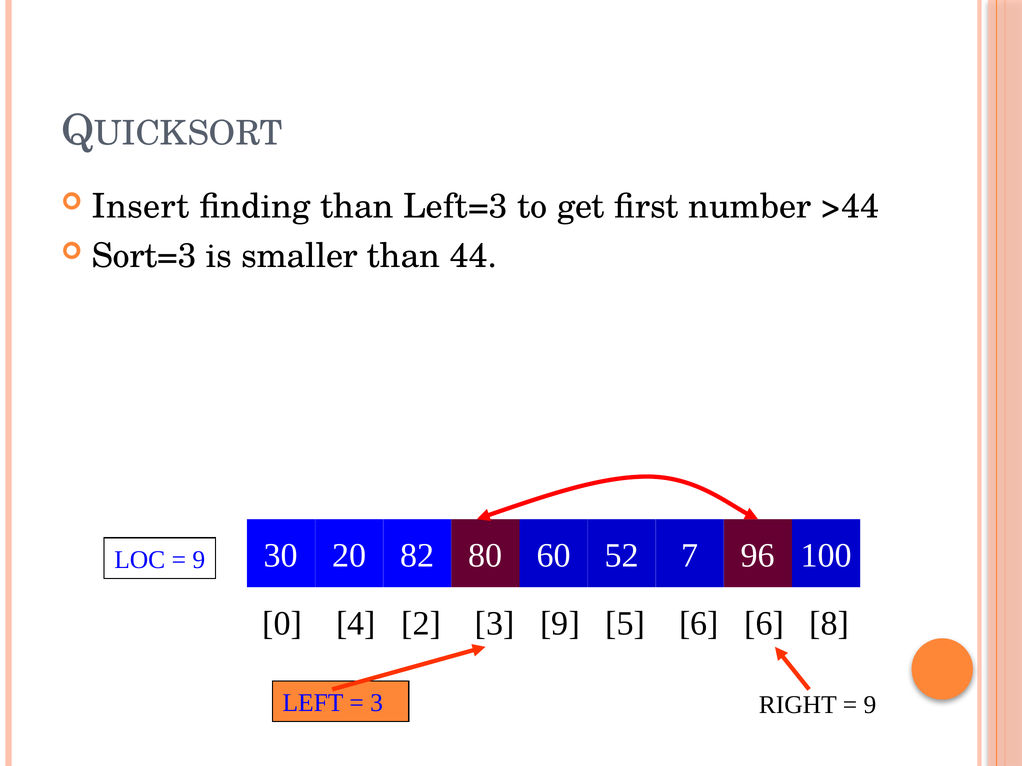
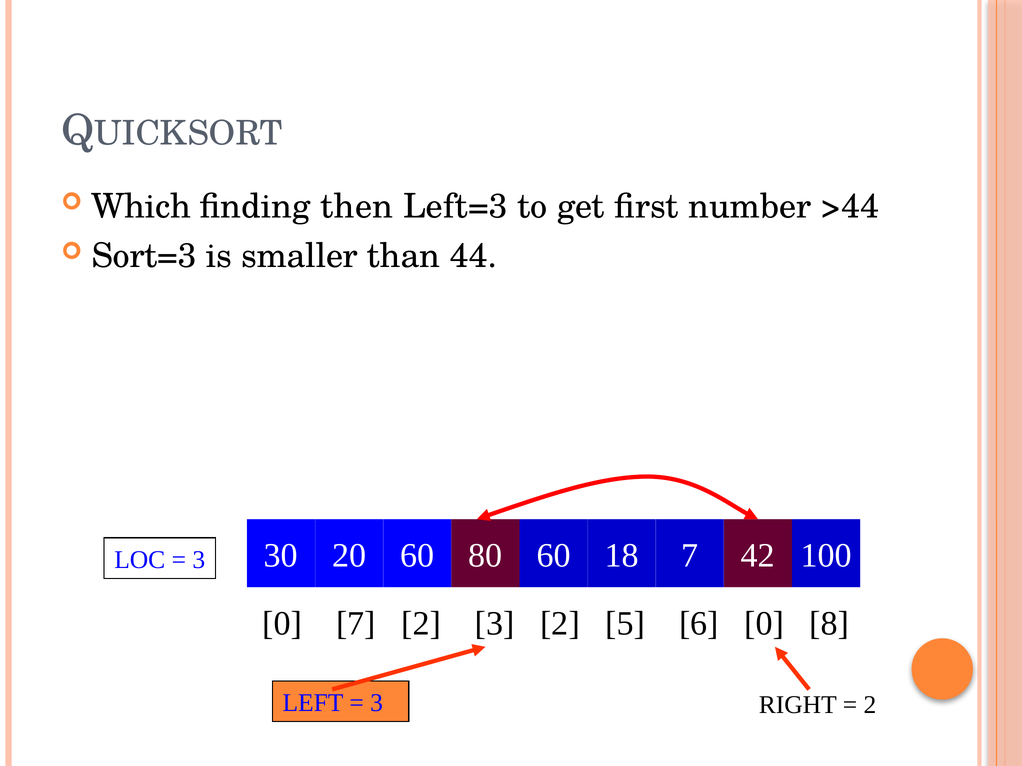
Insert: Insert -> Which
finding than: than -> then
20 82: 82 -> 60
52: 52 -> 18
96: 96 -> 42
9 at (199, 560): 9 -> 3
0 4: 4 -> 7
3 9: 9 -> 2
6 6: 6 -> 0
9 at (870, 705): 9 -> 2
